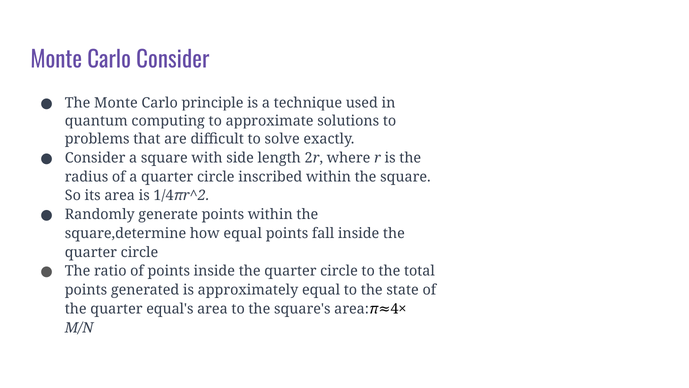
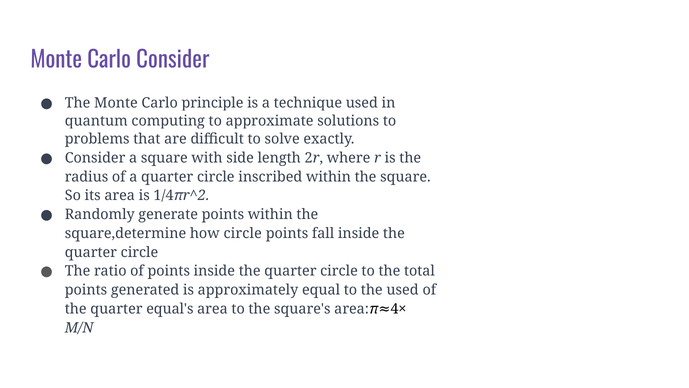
how equal: equal -> circle
state at (403, 290): state -> used
